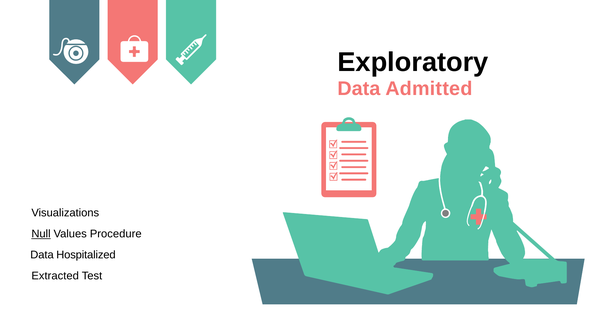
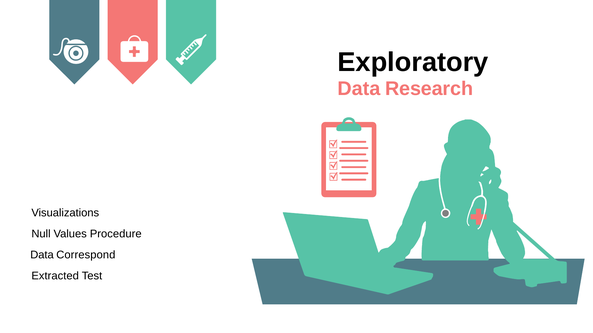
Admitted: Admitted -> Research
Null underline: present -> none
Hospitalized: Hospitalized -> Correspond
